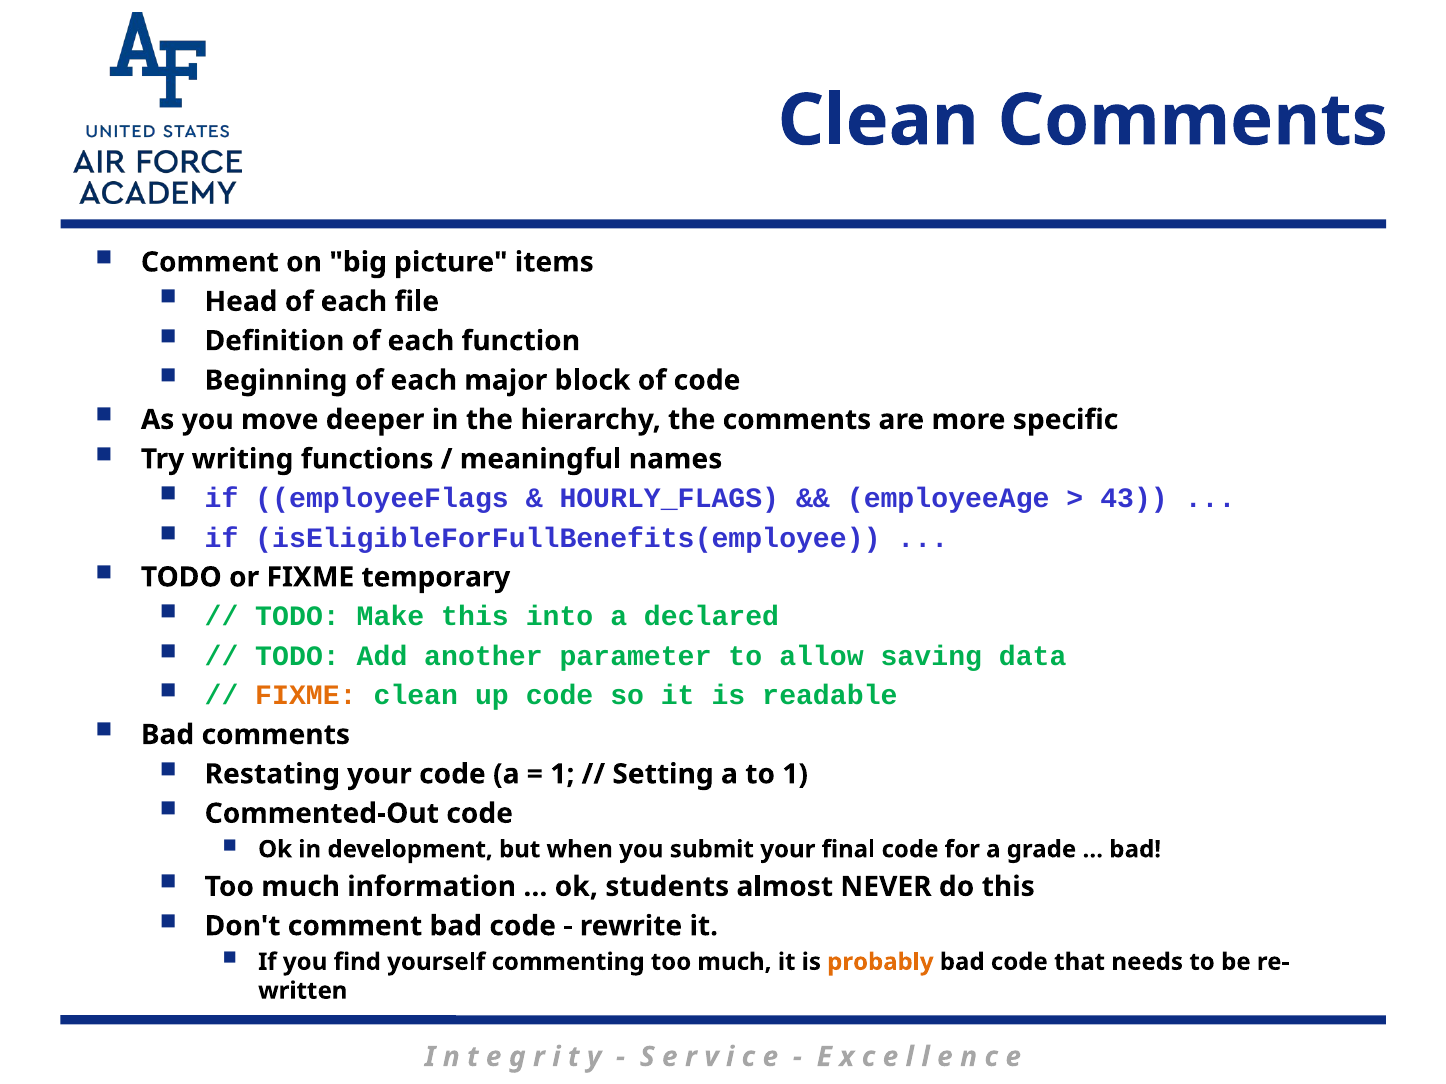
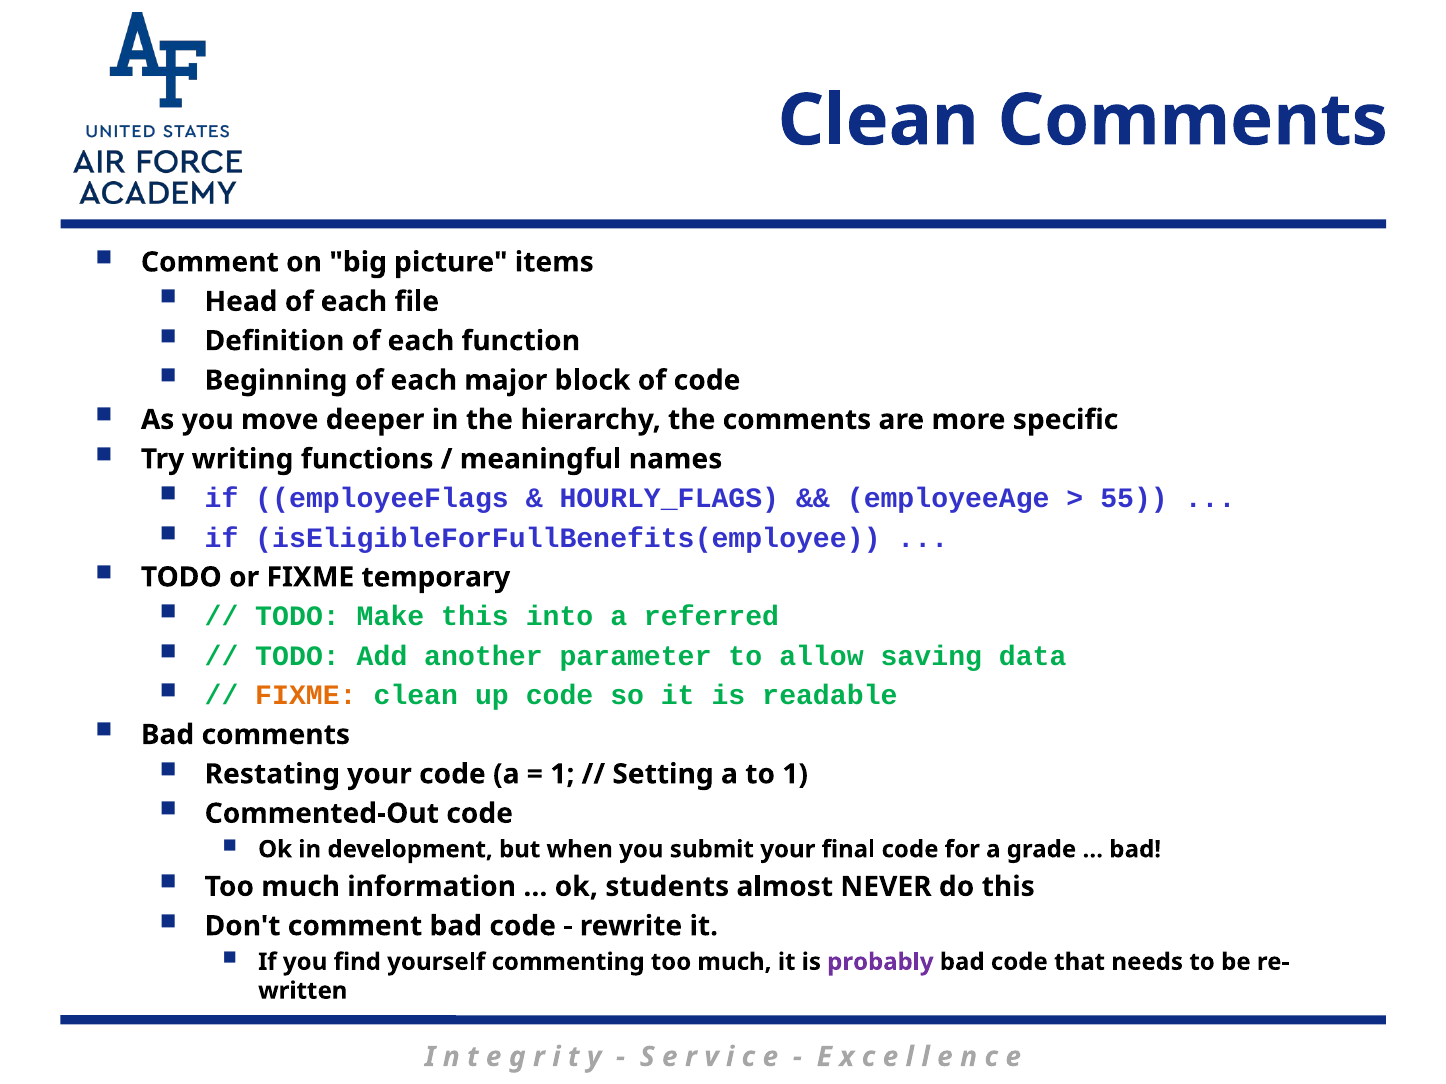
43: 43 -> 55
declared: declared -> referred
probably colour: orange -> purple
